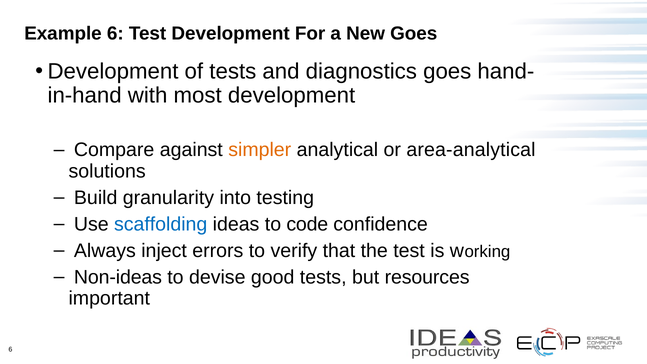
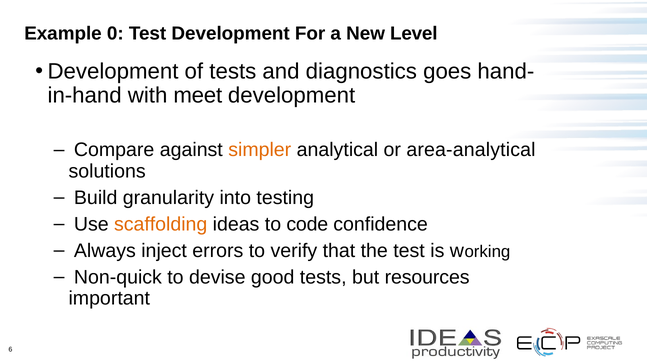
Example 6: 6 -> 0
New Goes: Goes -> Level
most: most -> meet
scaffolding colour: blue -> orange
Non-ideas: Non-ideas -> Non-quick
